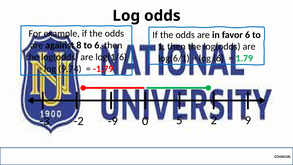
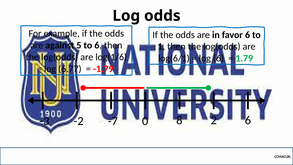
8: 8 -> 5
9.74: 9.74 -> 6.77
-9: -9 -> -7
5: 5 -> 8
2 9: 9 -> 6
